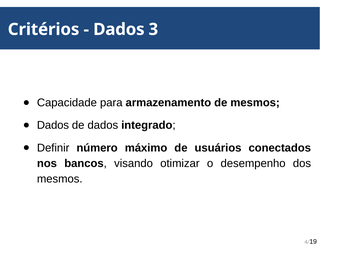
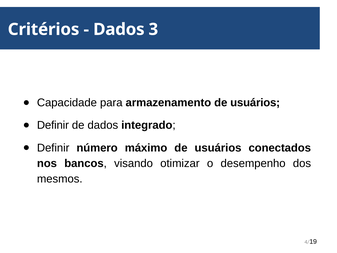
armazenamento de mesmos: mesmos -> usuários
Dados at (53, 125): Dados -> Definir
